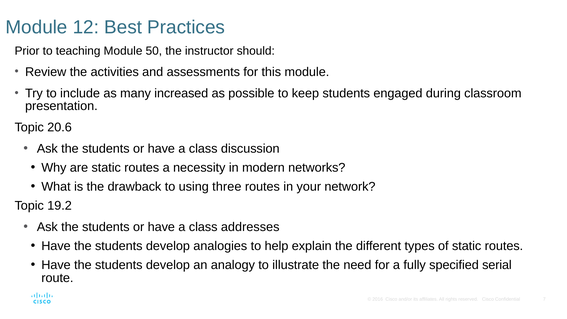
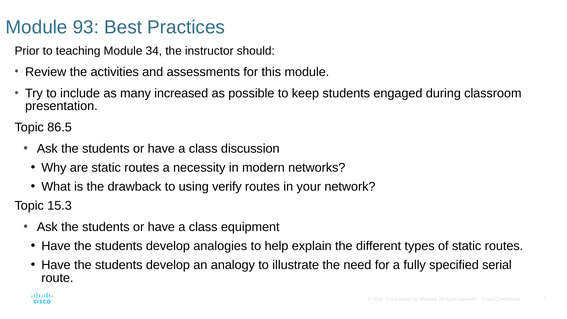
12: 12 -> 93
50: 50 -> 34
20.6: 20.6 -> 86.5
three: three -> verify
19.2: 19.2 -> 15.3
addresses: addresses -> equipment
